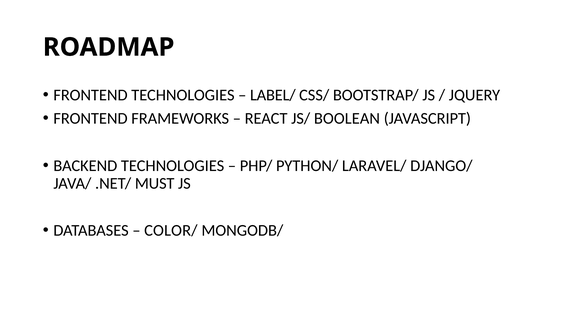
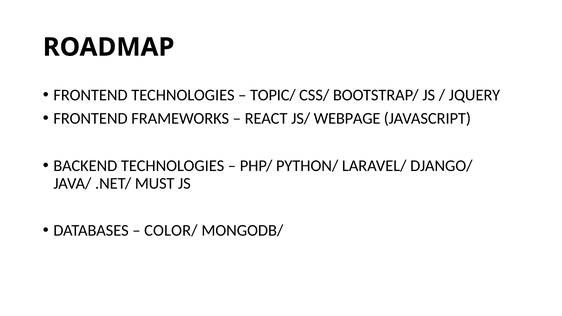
LABEL/: LABEL/ -> TOPIC/
BOOLEAN: BOOLEAN -> WEBPAGE
